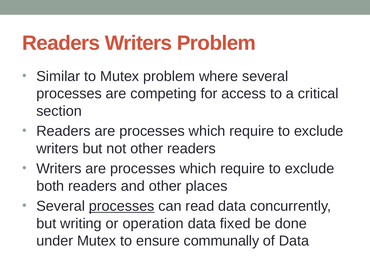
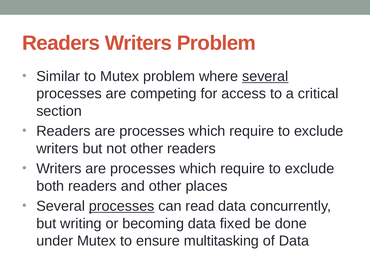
several at (265, 76) underline: none -> present
operation: operation -> becoming
communally: communally -> multitasking
